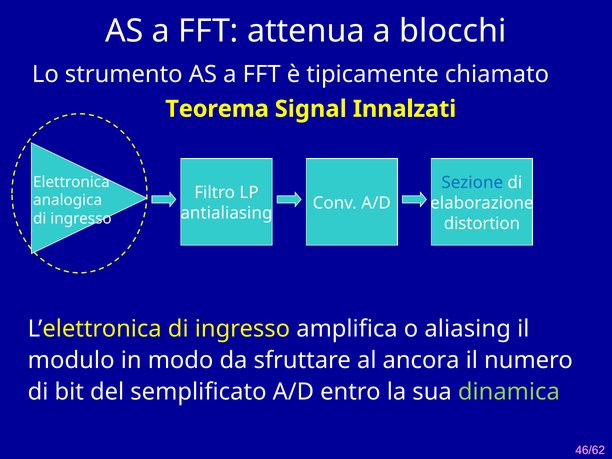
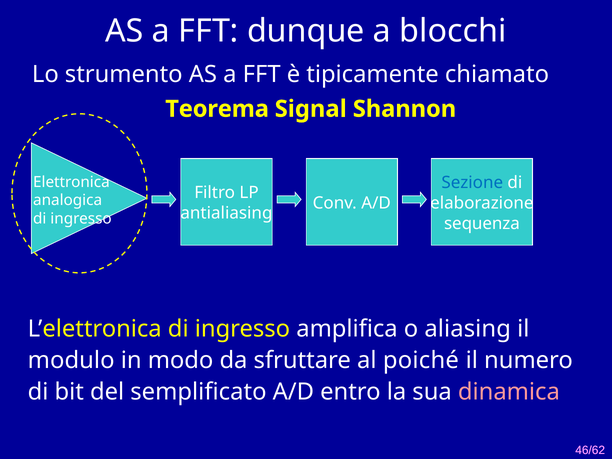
attenua: attenua -> dunque
Innalzati: Innalzati -> Shannon
distortion: distortion -> sequenza
ancora: ancora -> poiché
dinamica colour: light green -> pink
